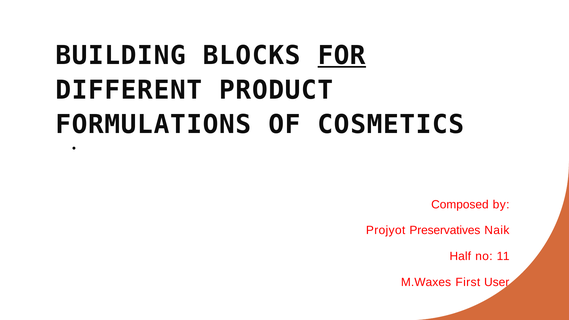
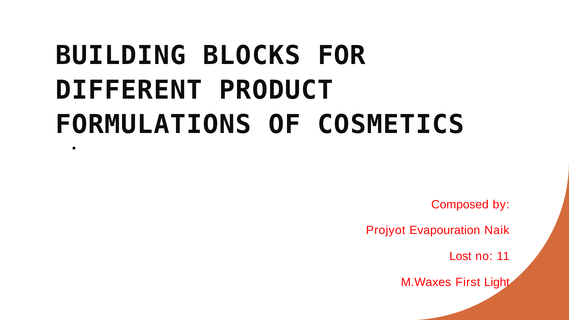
FOR underline: present -> none
Preservatives: Preservatives -> Evapouration
Half: Half -> Lost
User: User -> Light
